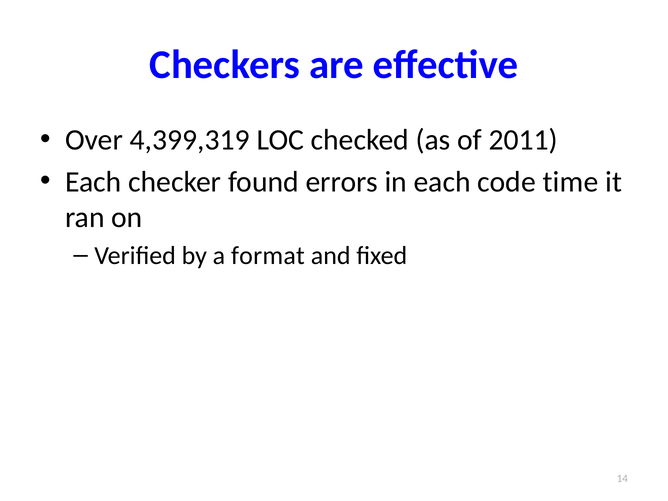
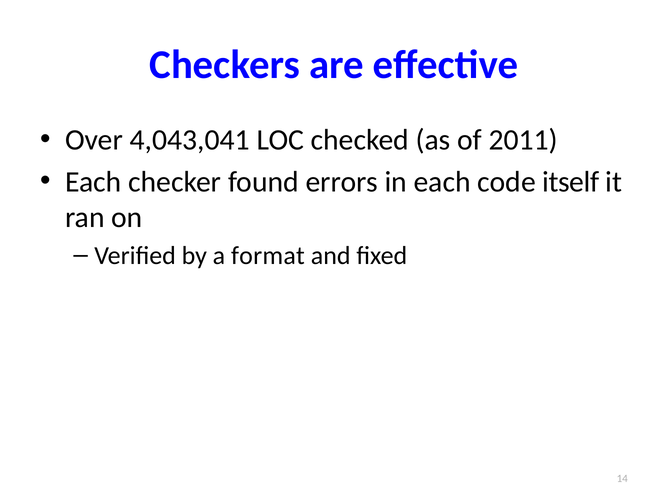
4,399,319: 4,399,319 -> 4,043,041
time: time -> itself
